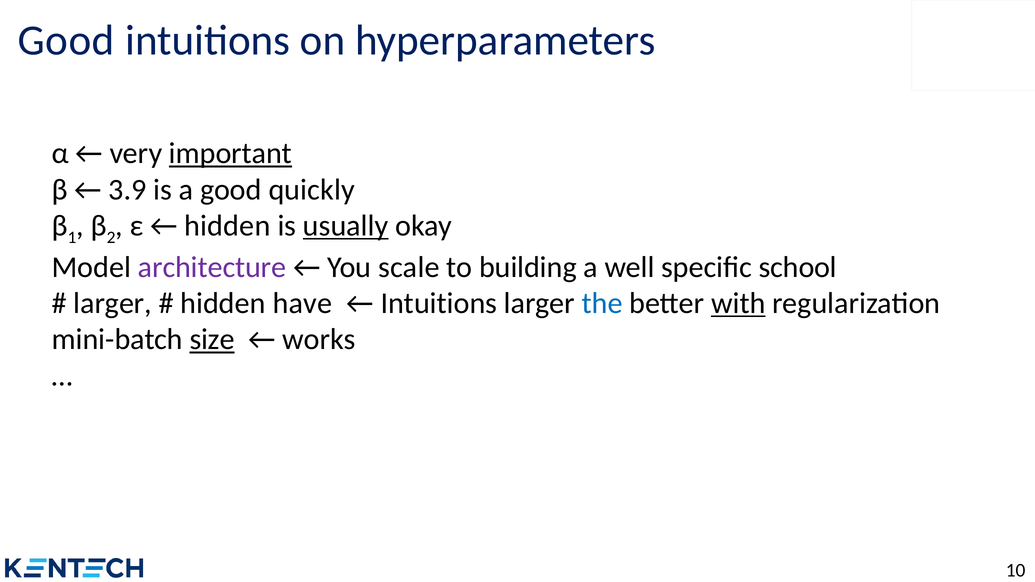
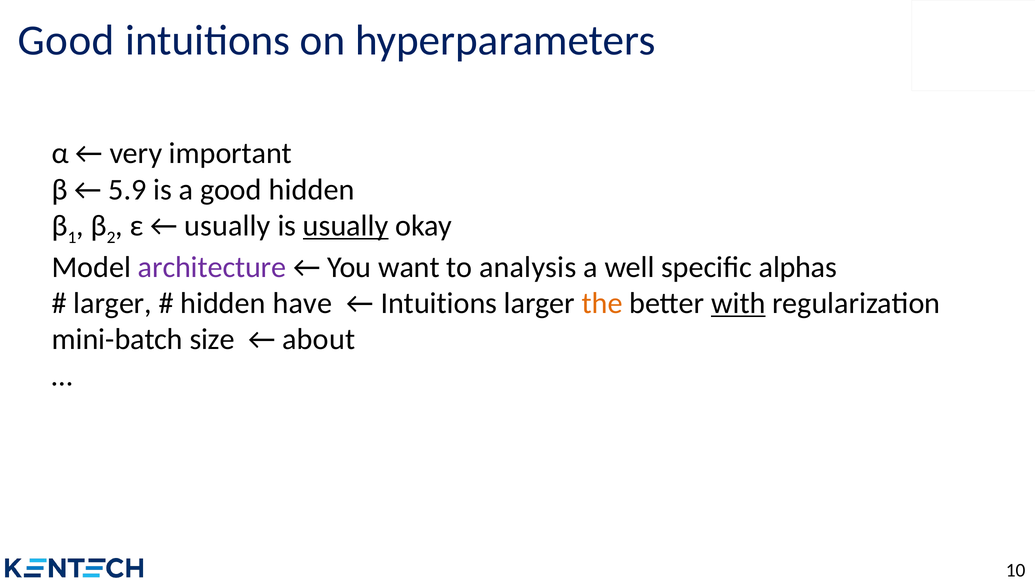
important underline: present -> none
3.9: 3.9 -> 5.9
good quickly: quickly -> hidden
hidden at (227, 226): hidden -> usually
scale: scale -> want
building: building -> analysis
school: school -> alphas
the colour: blue -> orange
size underline: present -> none
works: works -> about
